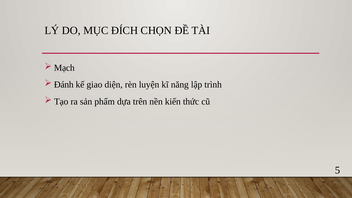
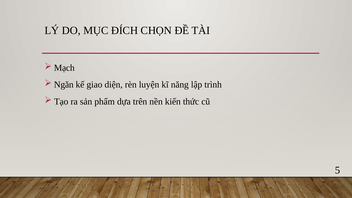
Đánh: Đánh -> Ngăn
